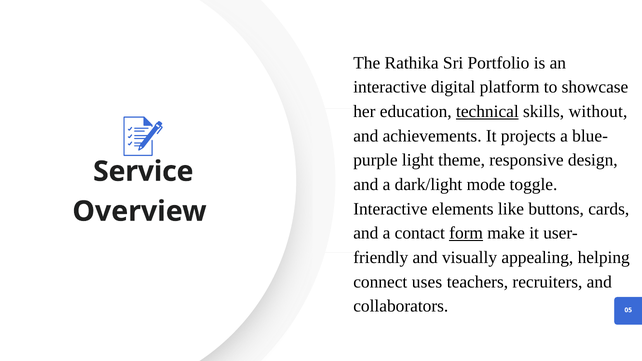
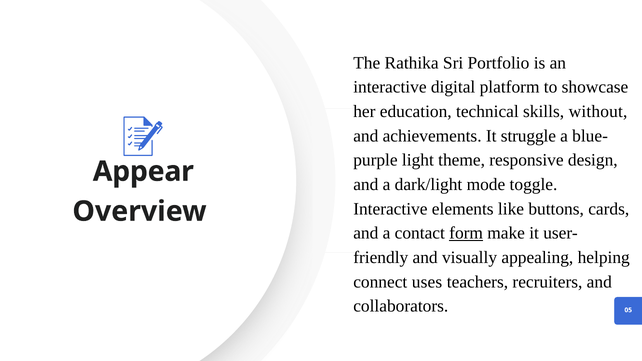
technical underline: present -> none
projects: projects -> struggle
Service: Service -> Appear
